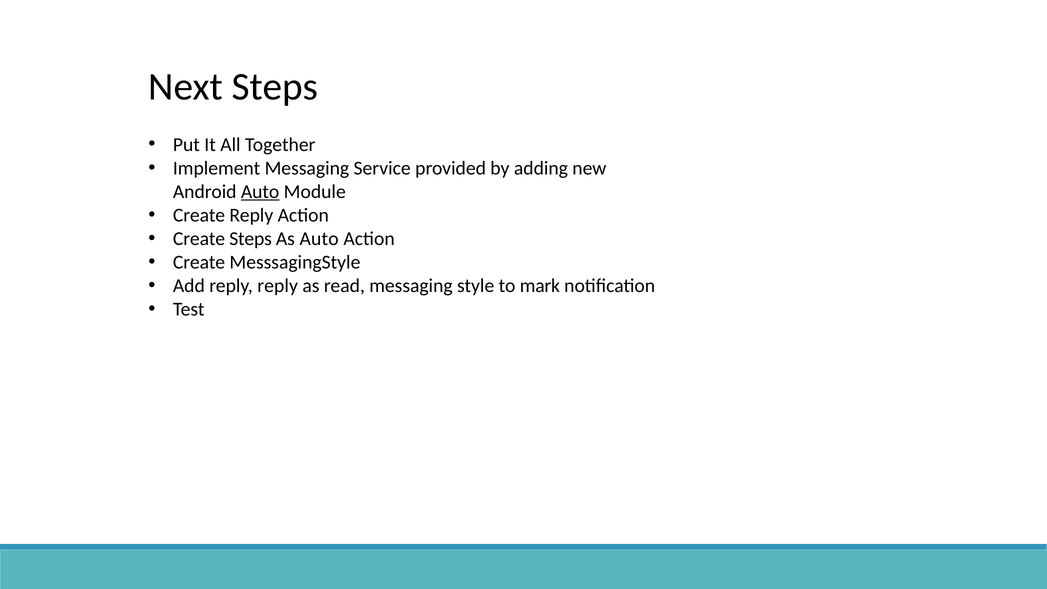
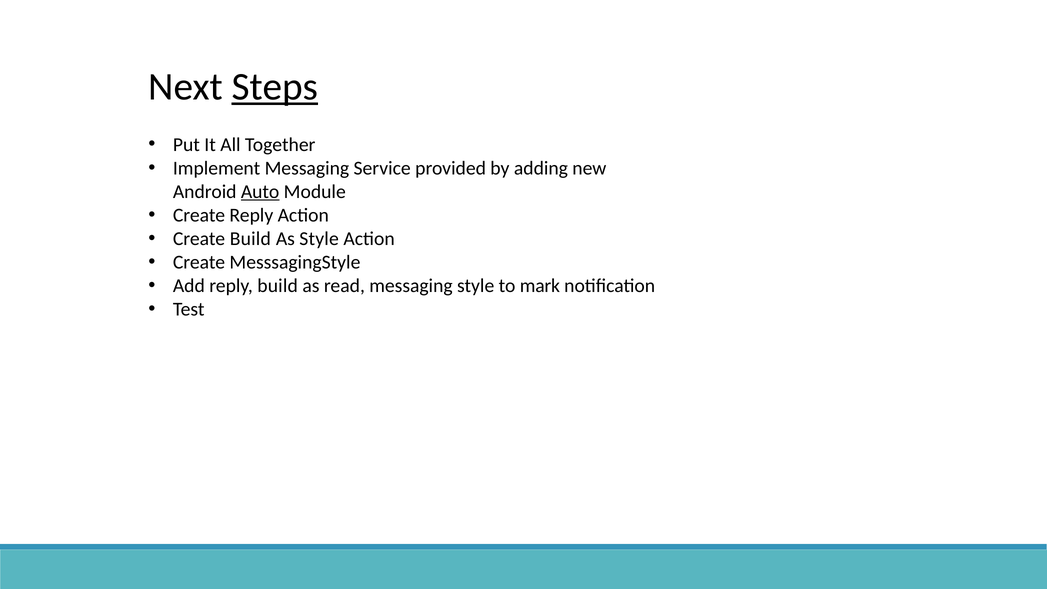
Steps at (275, 87) underline: none -> present
Create Steps: Steps -> Build
As Auto: Auto -> Style
reply reply: reply -> build
